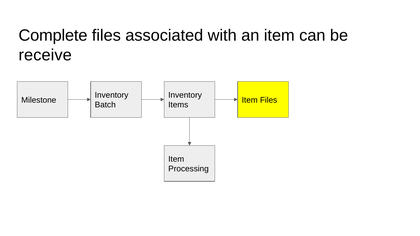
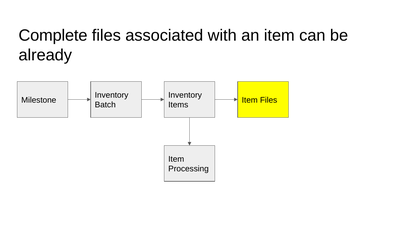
receive: receive -> already
